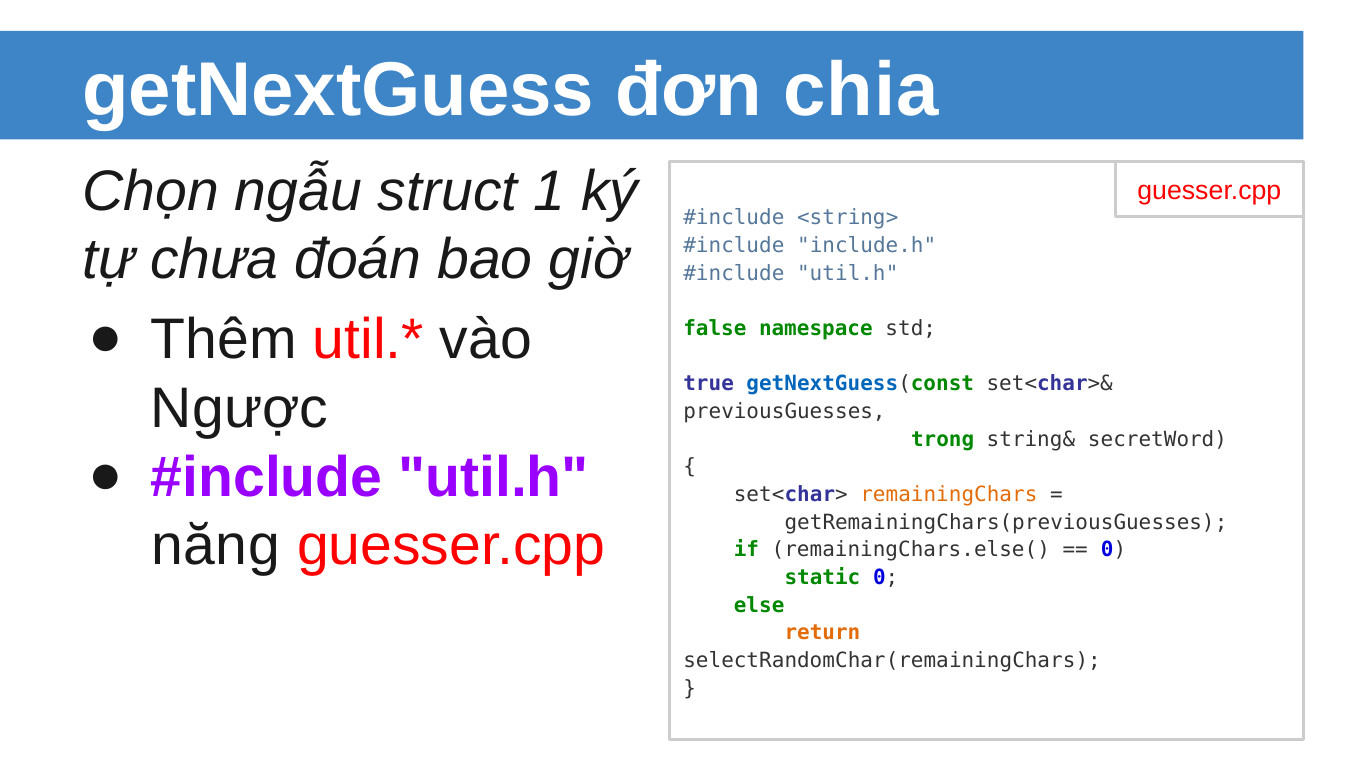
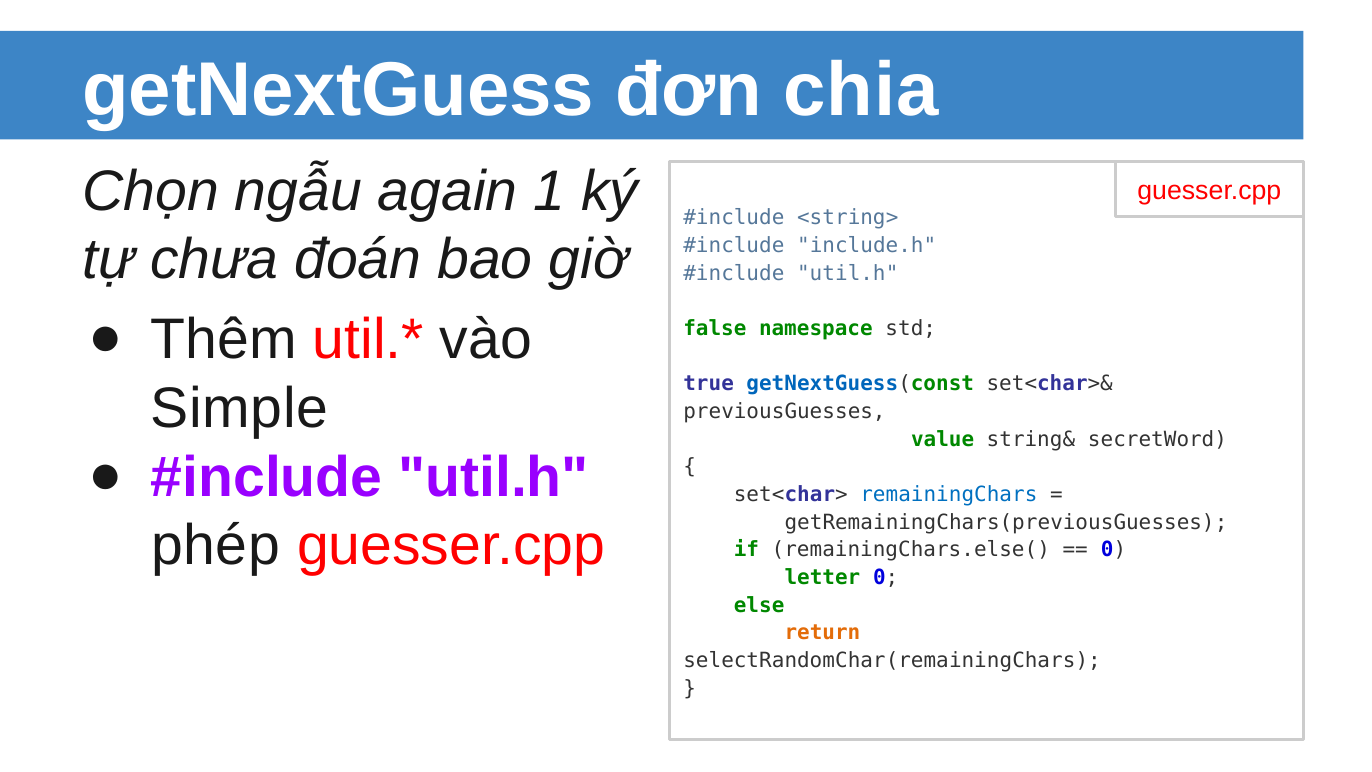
struct: struct -> again
Ngược: Ngược -> Simple
trong: trong -> value
remainingChars colour: orange -> blue
năng: năng -> phép
static: static -> letter
